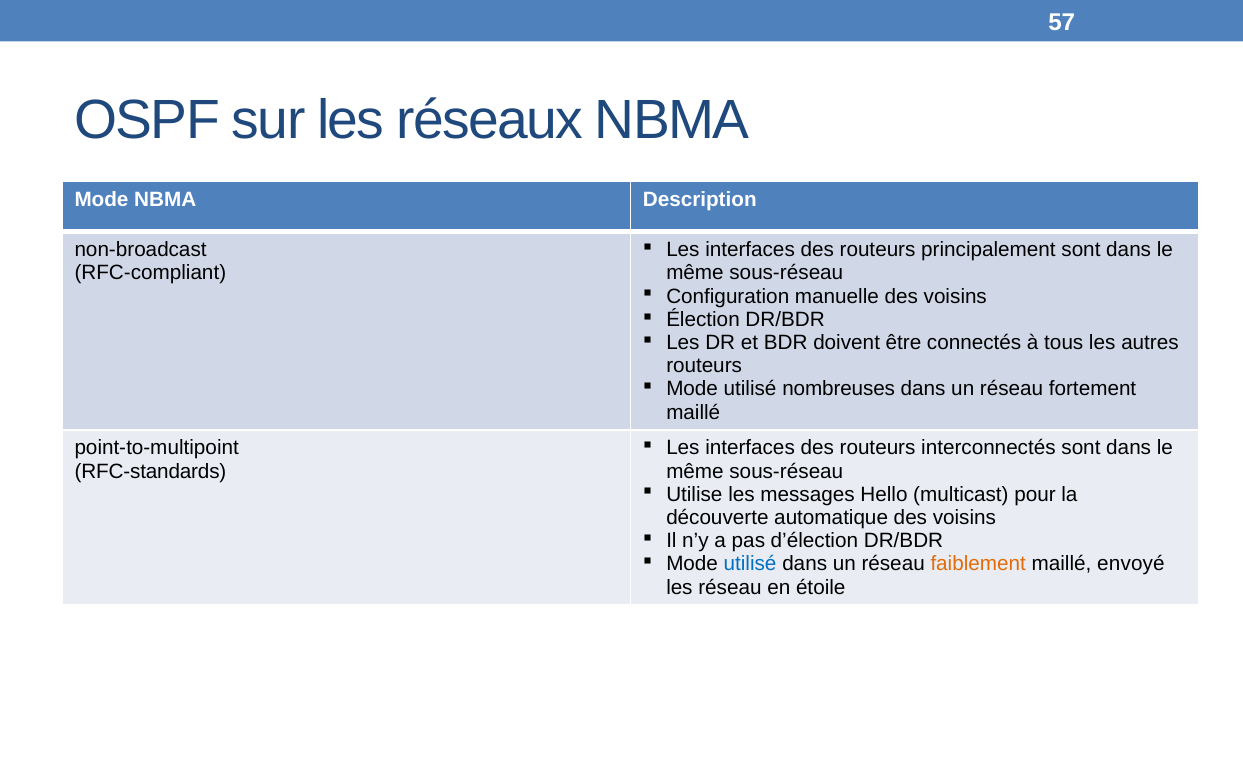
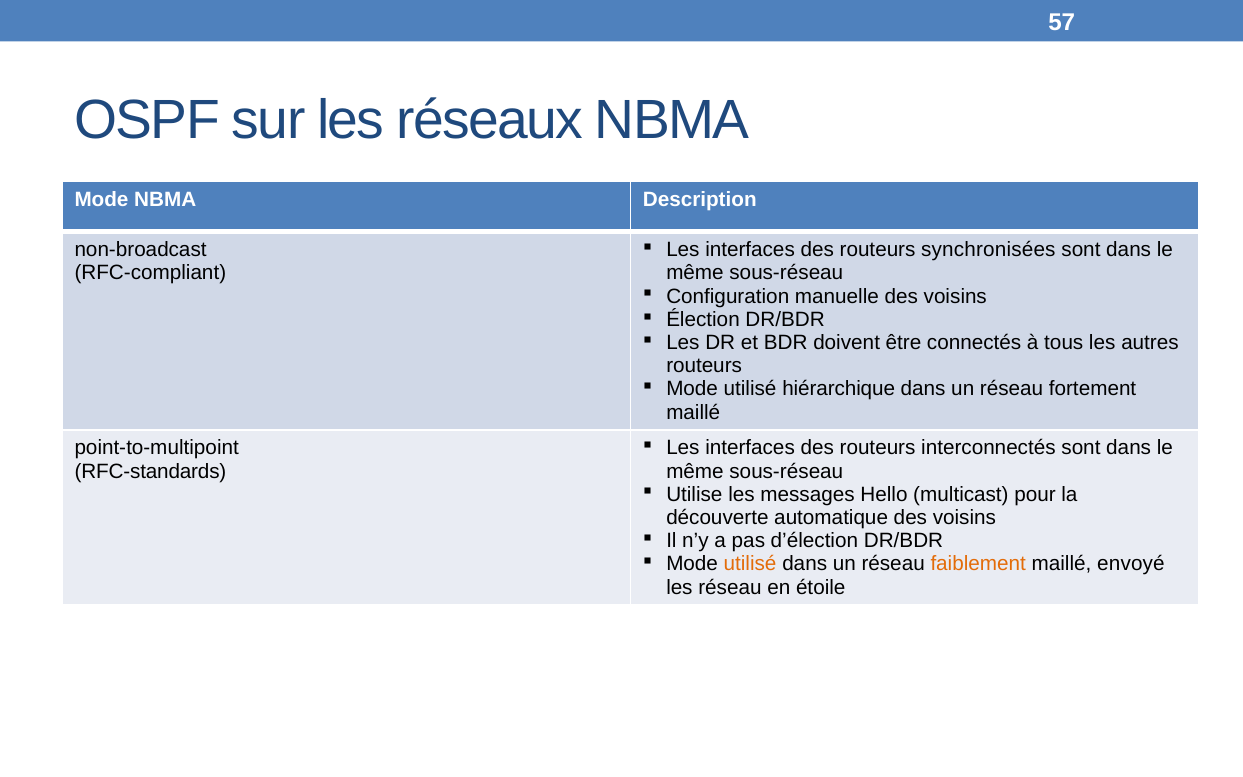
principalement: principalement -> synchronisées
nombreuses: nombreuses -> hiérarchique
utilisé at (750, 564) colour: blue -> orange
